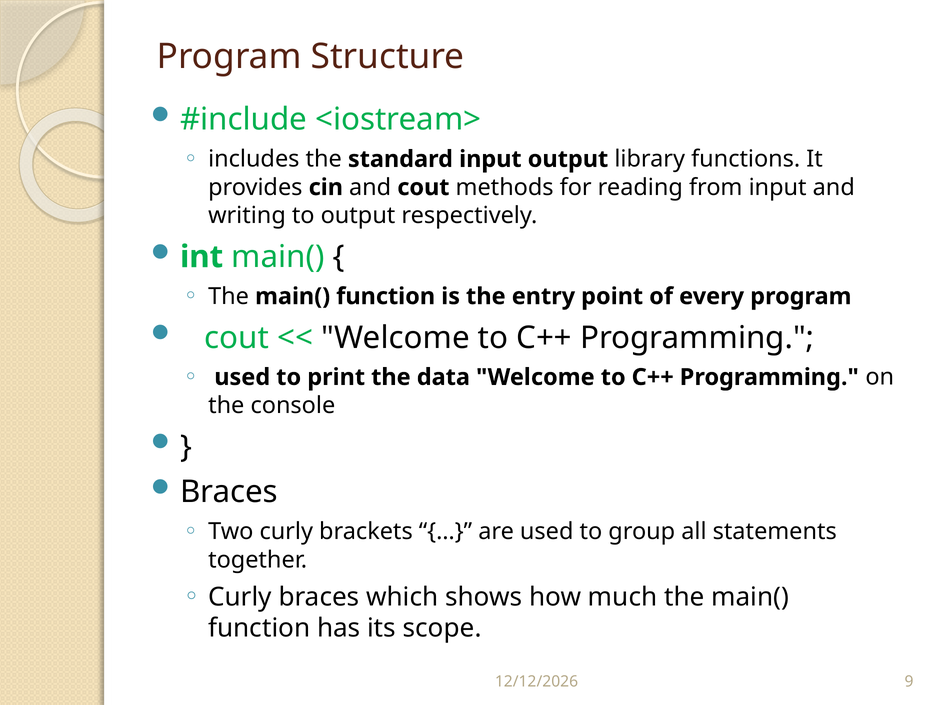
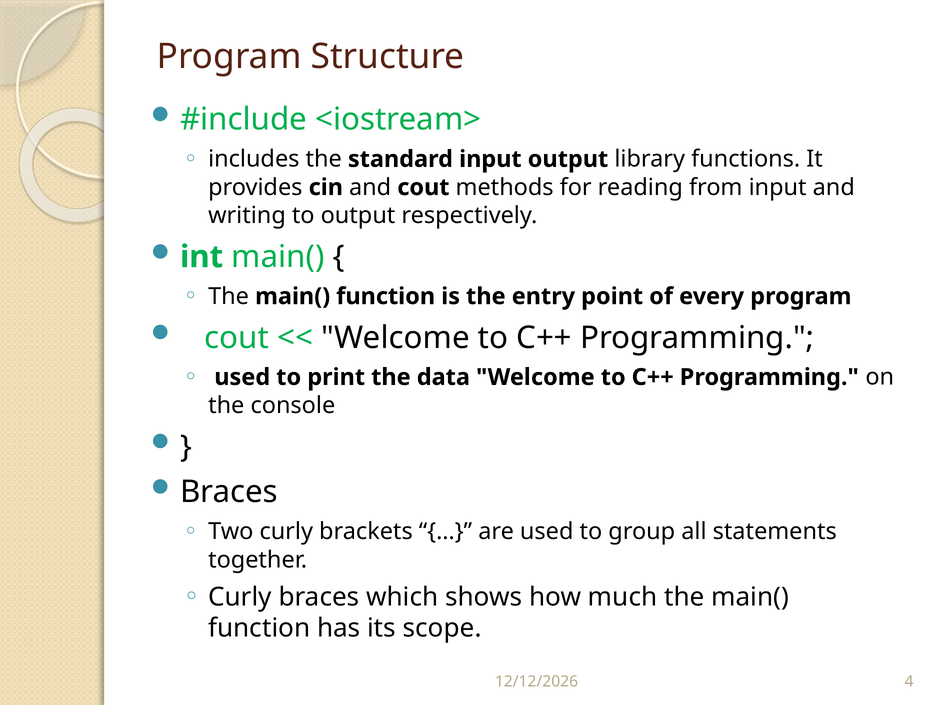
9: 9 -> 4
